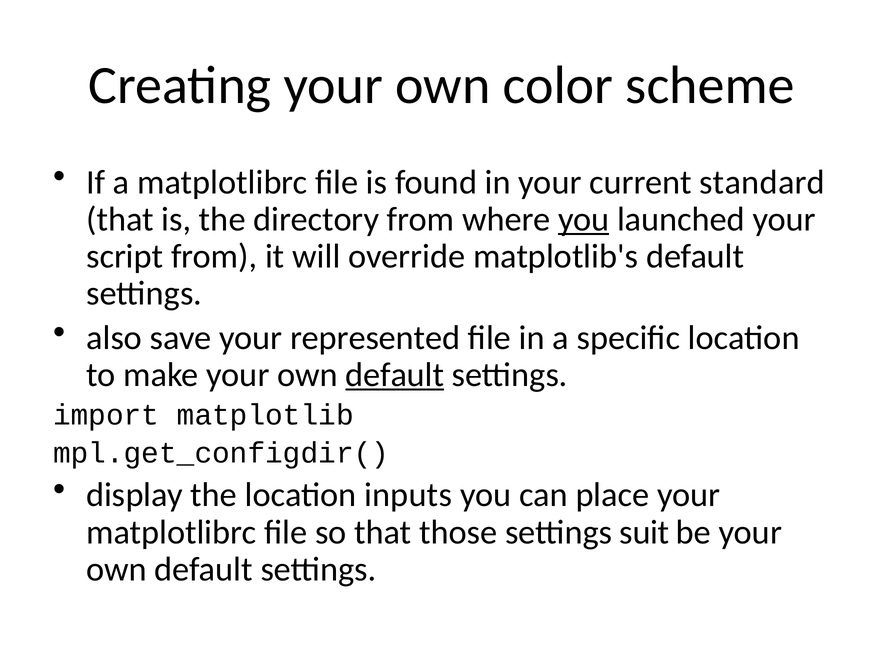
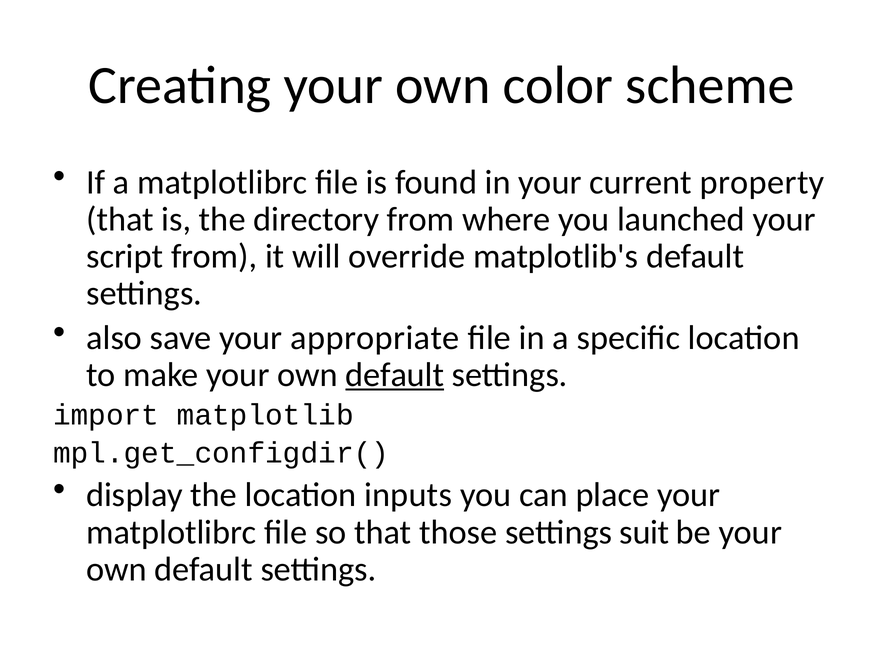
standard: standard -> property
you at (584, 219) underline: present -> none
represented: represented -> appropriate
